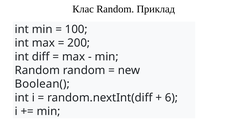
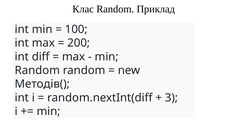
Boolean(: Boolean( -> Методів(
6: 6 -> 3
